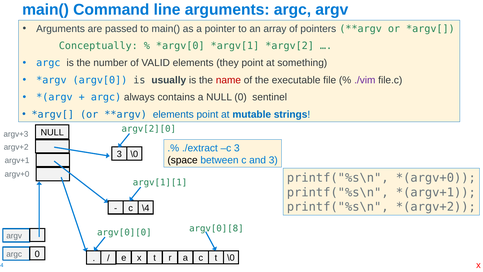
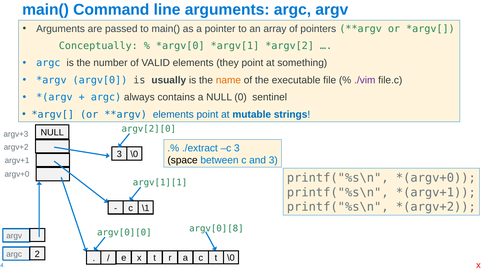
name colour: red -> orange
\4: \4 -> \1
argc 0: 0 -> 2
